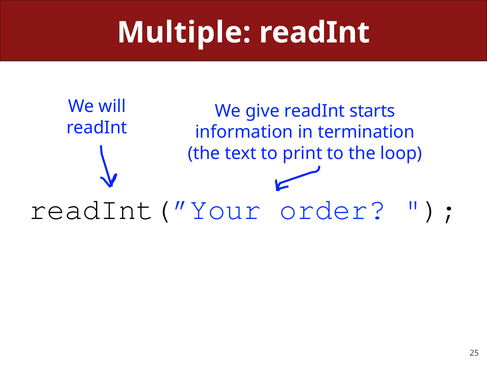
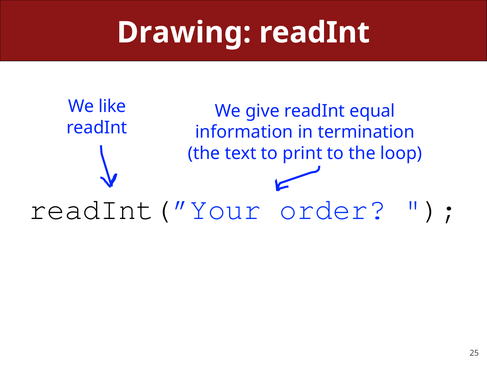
Multiple: Multiple -> Drawing
will: will -> like
starts: starts -> equal
